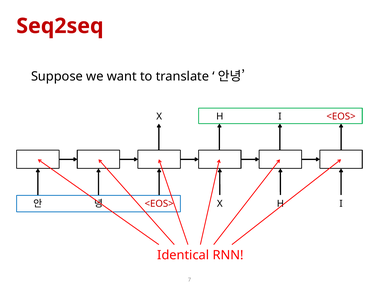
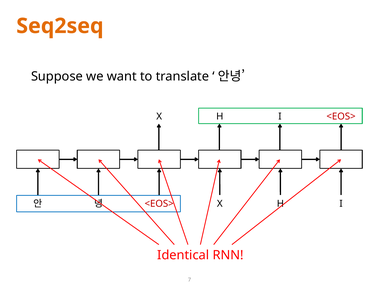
Seq2seq colour: red -> orange
